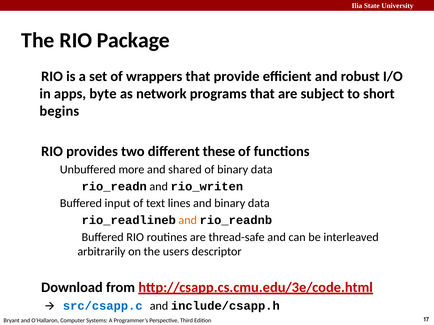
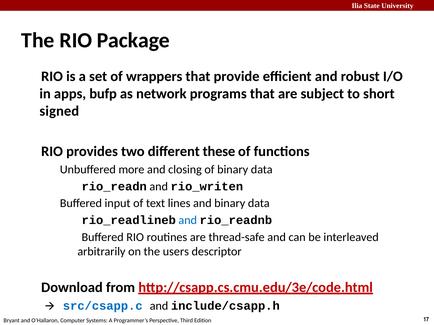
byte: byte -> bufp
begins: begins -> signed
shared: shared -> closing
and at (188, 221) colour: orange -> blue
